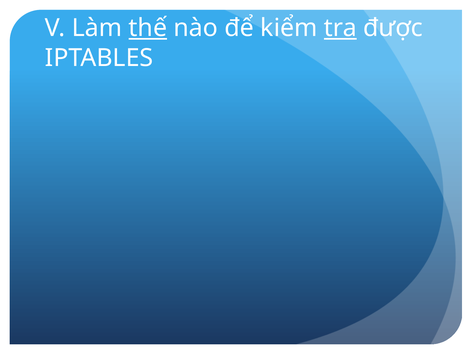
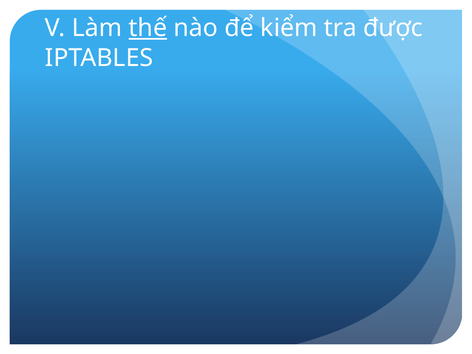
tra underline: present -> none
